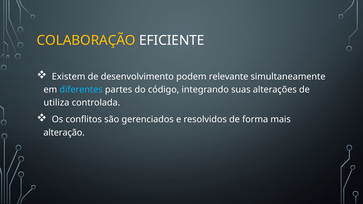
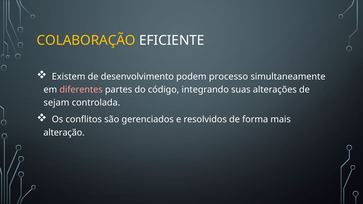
relevante: relevante -> processo
diferentes colour: light blue -> pink
utiliza: utiliza -> sejam
